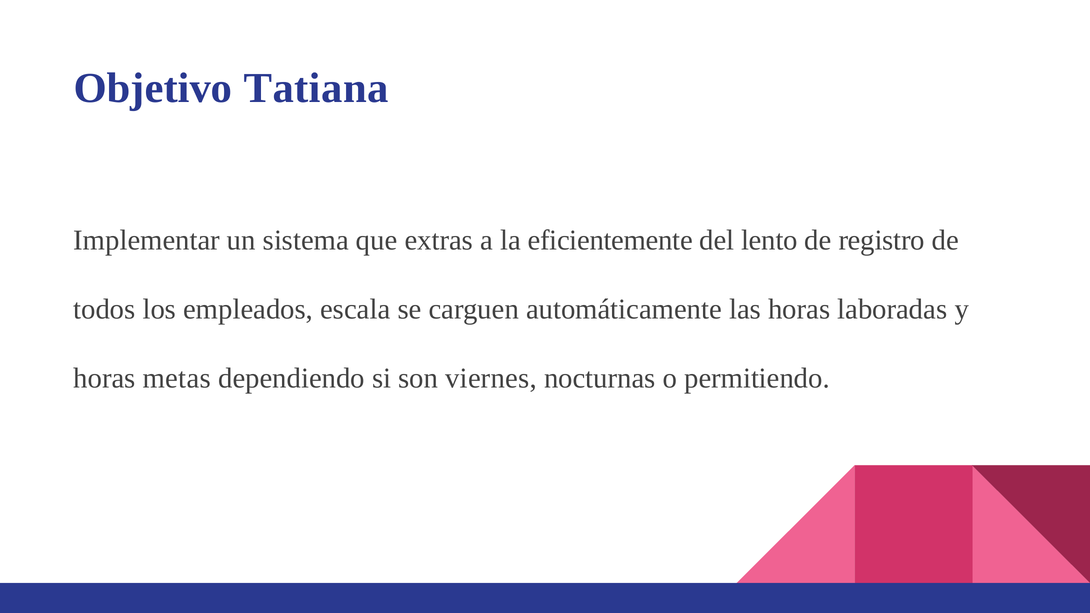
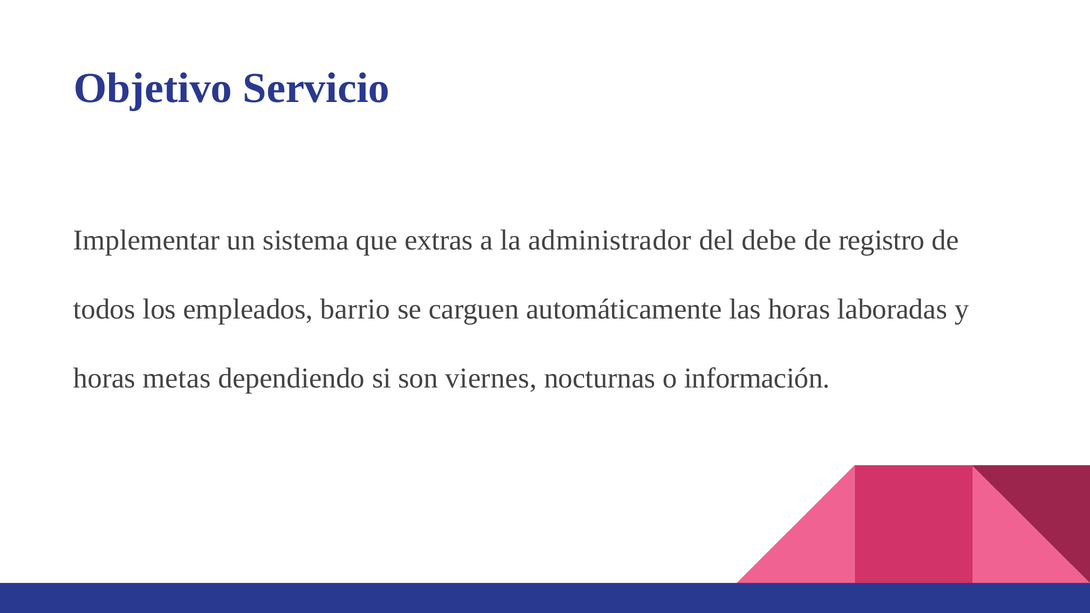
Tatiana: Tatiana -> Servicio
eficientemente: eficientemente -> administrador
lento: lento -> debe
escala: escala -> barrio
permitiendo: permitiendo -> información
